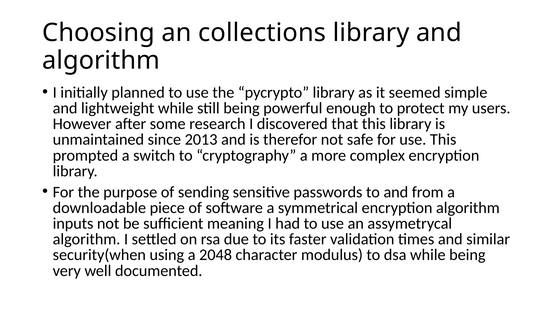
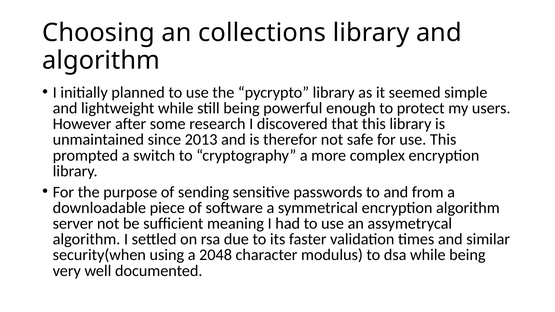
inputs: inputs -> server
